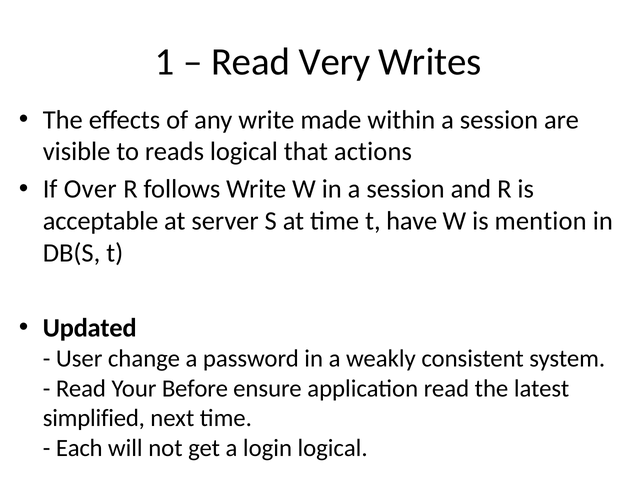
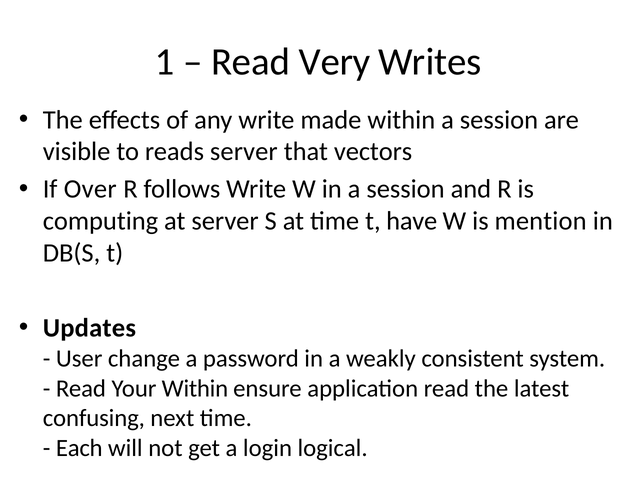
reads logical: logical -> server
actions: actions -> vectors
acceptable: acceptable -> computing
Updated: Updated -> Updates
Your Before: Before -> Within
simplified: simplified -> confusing
